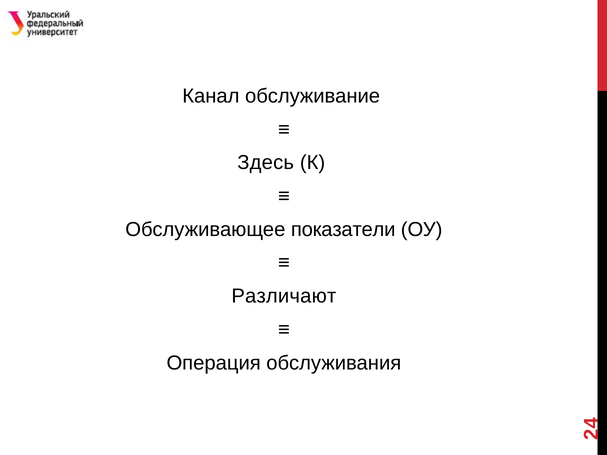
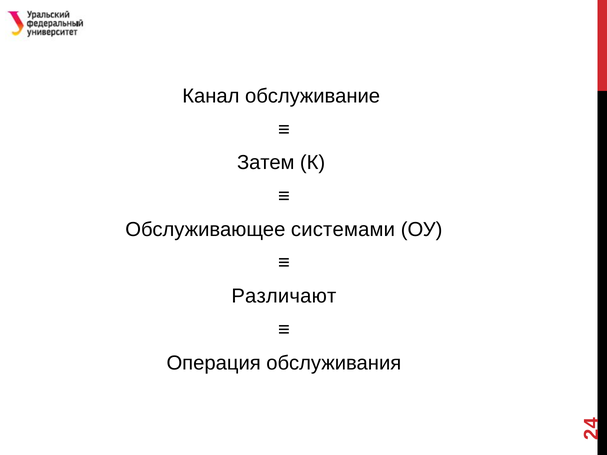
Здесь: Здесь -> Затем
показатели: показатели -> системами
